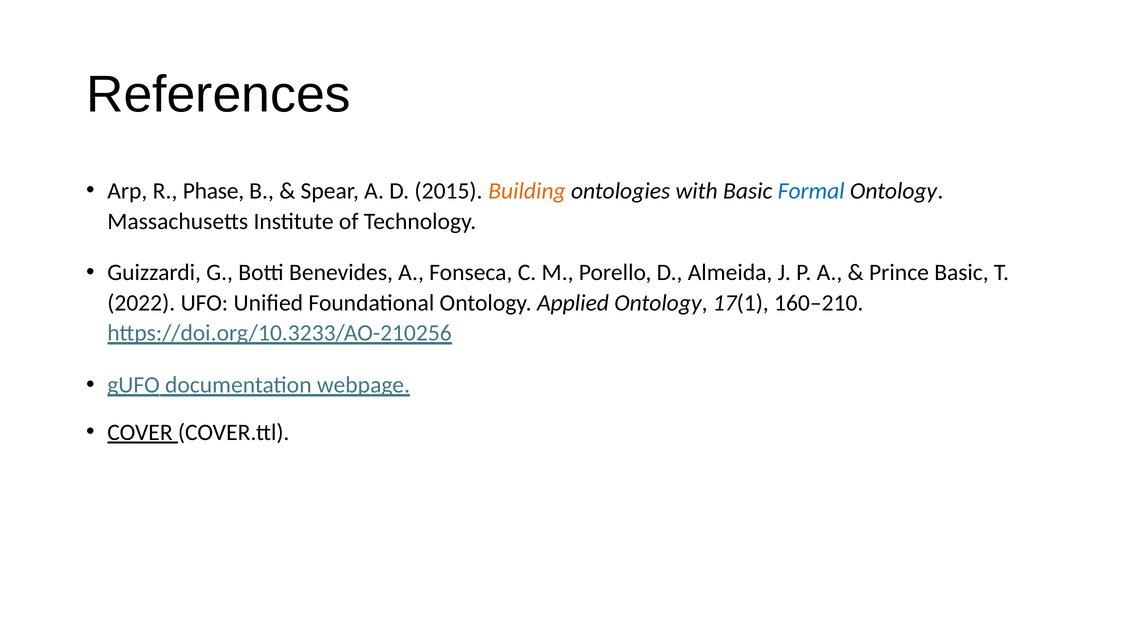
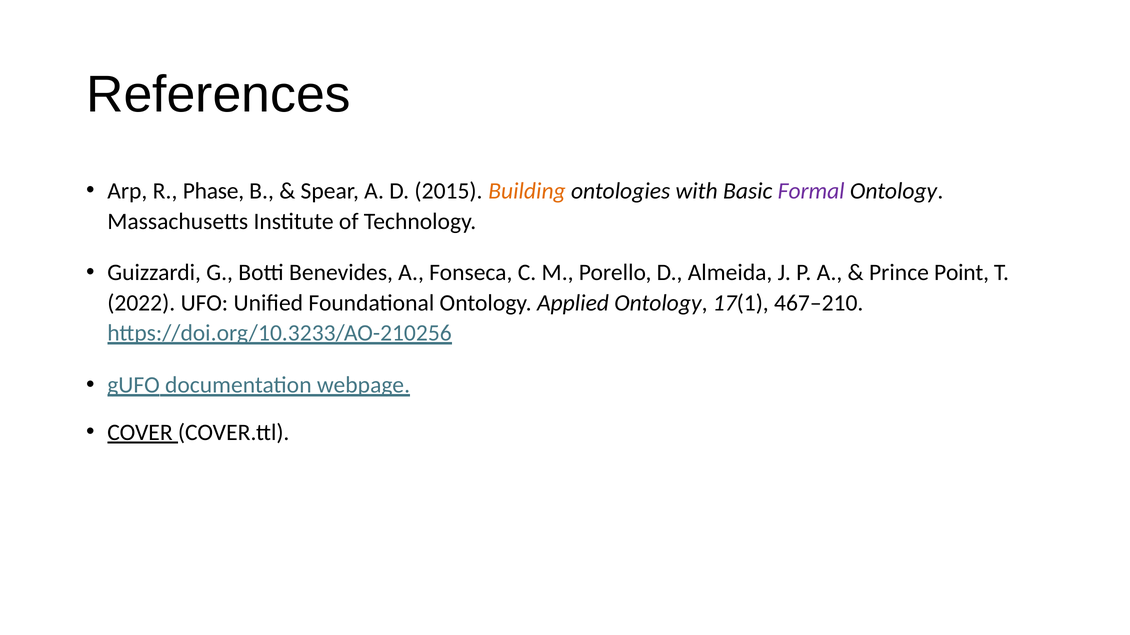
Formal colour: blue -> purple
Prince Basic: Basic -> Point
160–210: 160–210 -> 467–210
